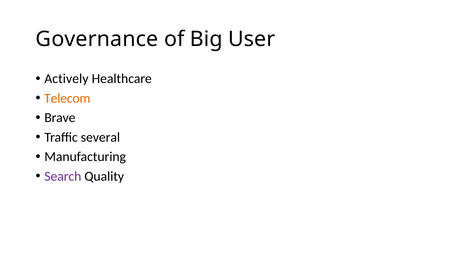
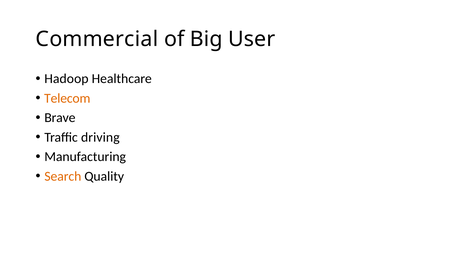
Governance: Governance -> Commercial
Actively: Actively -> Hadoop
several: several -> driving
Search colour: purple -> orange
